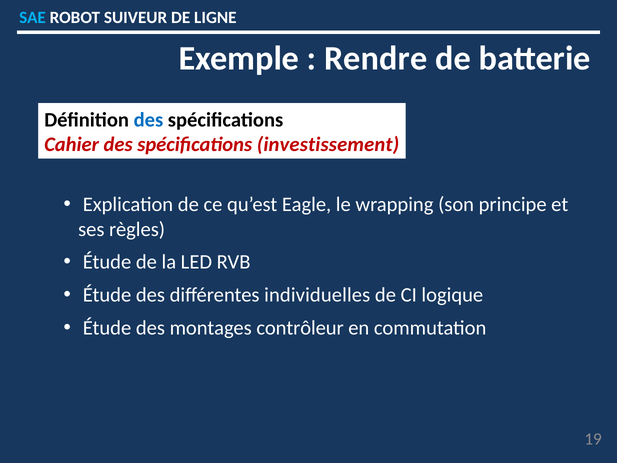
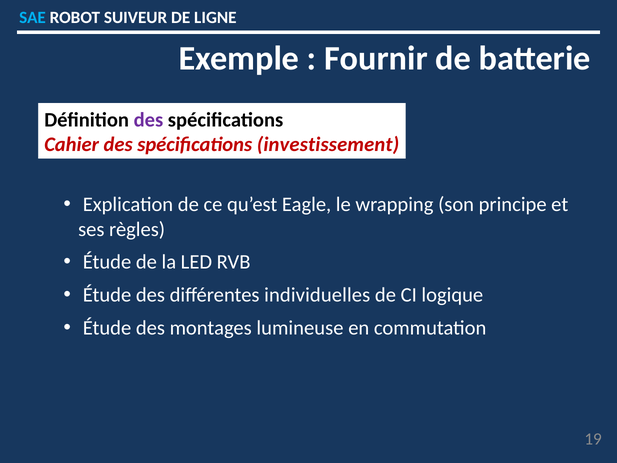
Rendre: Rendre -> Fournir
des at (148, 120) colour: blue -> purple
contrôleur: contrôleur -> lumineuse
